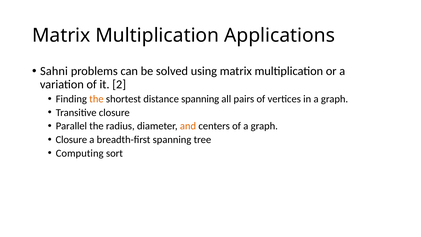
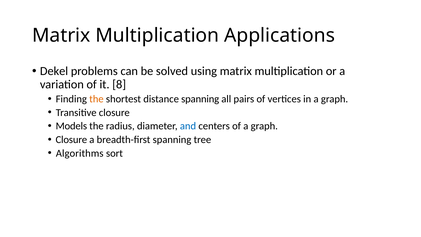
Sahni: Sahni -> Dekel
2: 2 -> 8
Parallel: Parallel -> Models
and colour: orange -> blue
Computing: Computing -> Algorithms
